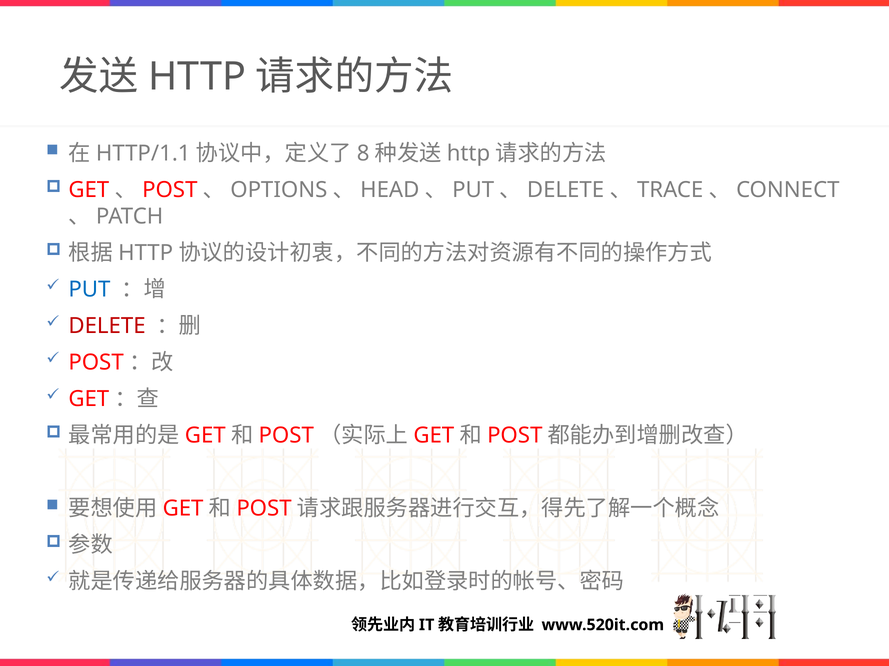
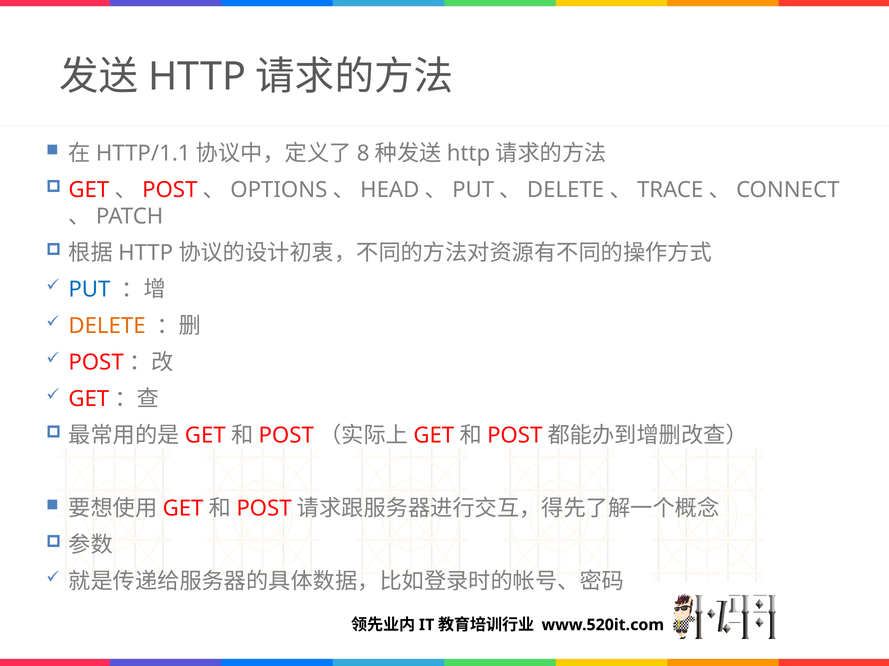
DELETE colour: red -> orange
